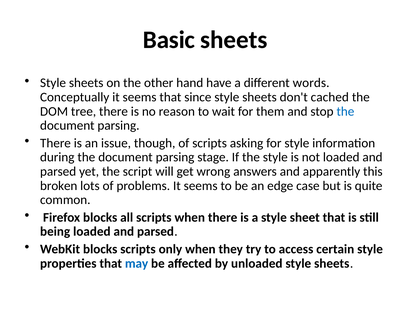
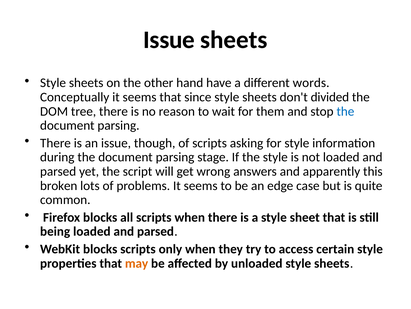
Basic at (169, 40): Basic -> Issue
cached: cached -> divided
may colour: blue -> orange
